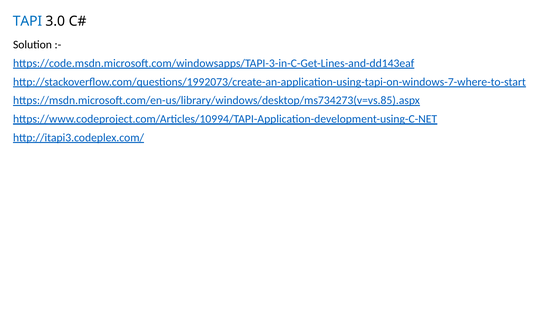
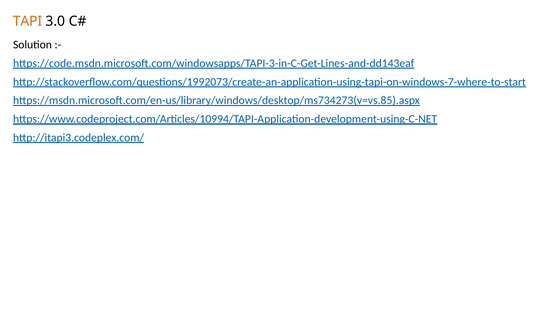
TAPI colour: blue -> orange
